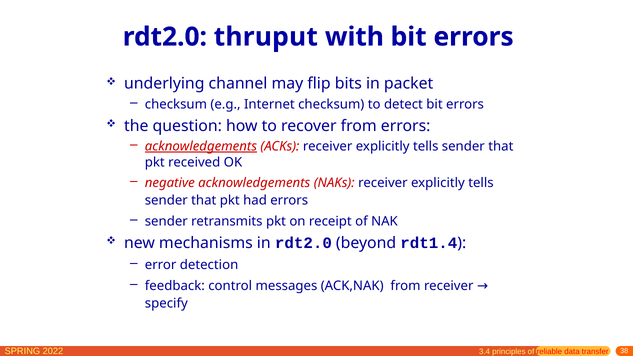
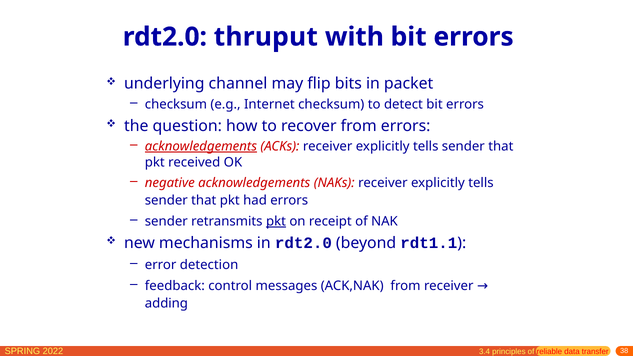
pkt at (276, 221) underline: none -> present
rdt1.4: rdt1.4 -> rdt1.1
specify: specify -> adding
